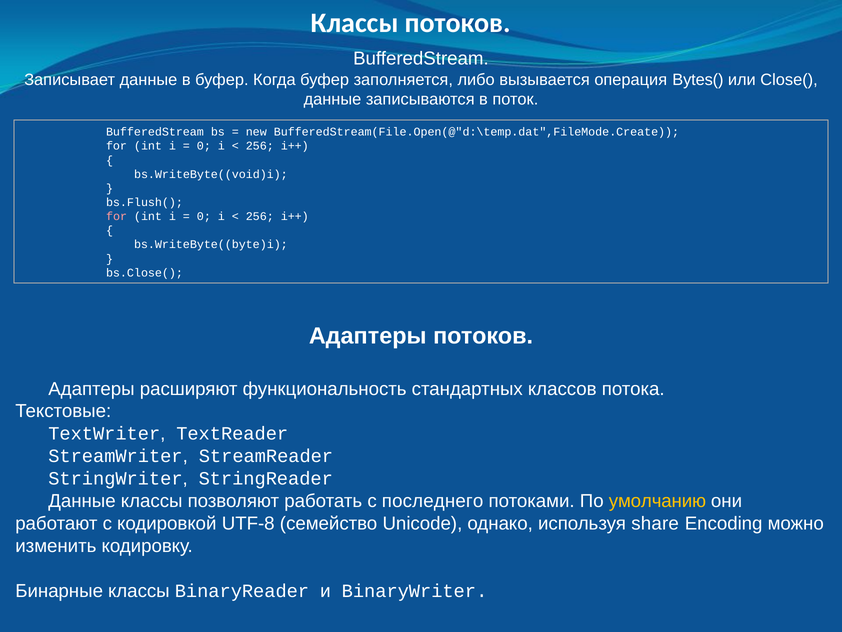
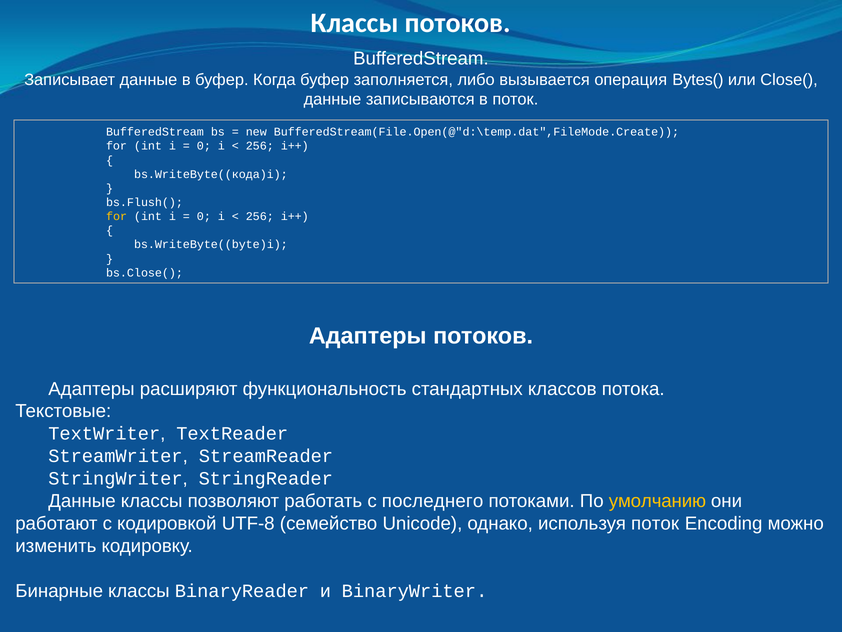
bs.WriteByte((void)i: bs.WriteByte((void)i -> bs.WriteByte((кода)i
for at (117, 216) colour: pink -> yellow
используя share: share -> поток
